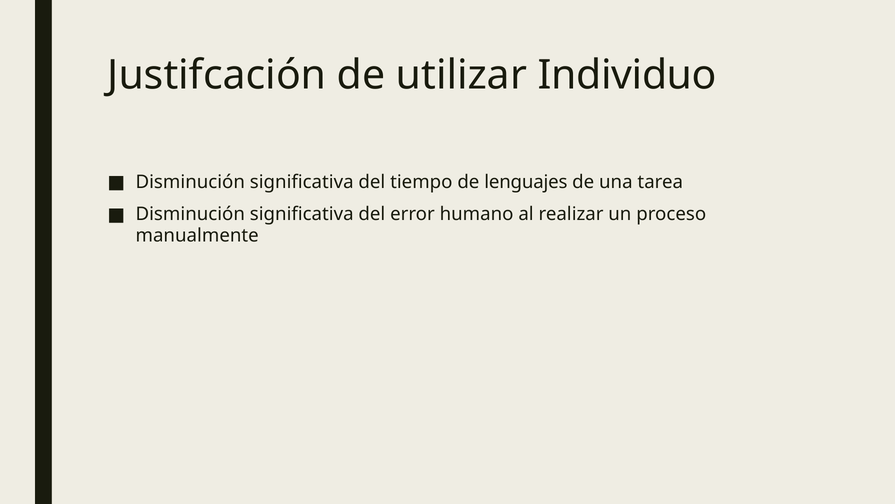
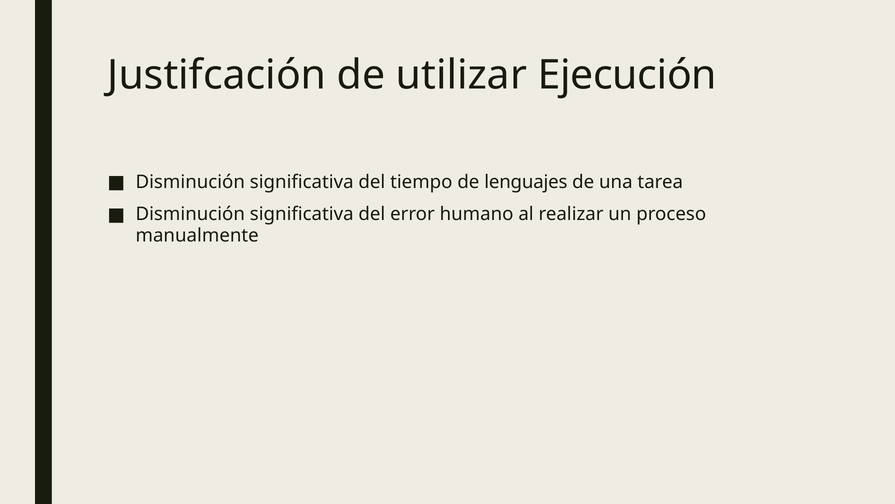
Individuo: Individuo -> Ejecución
